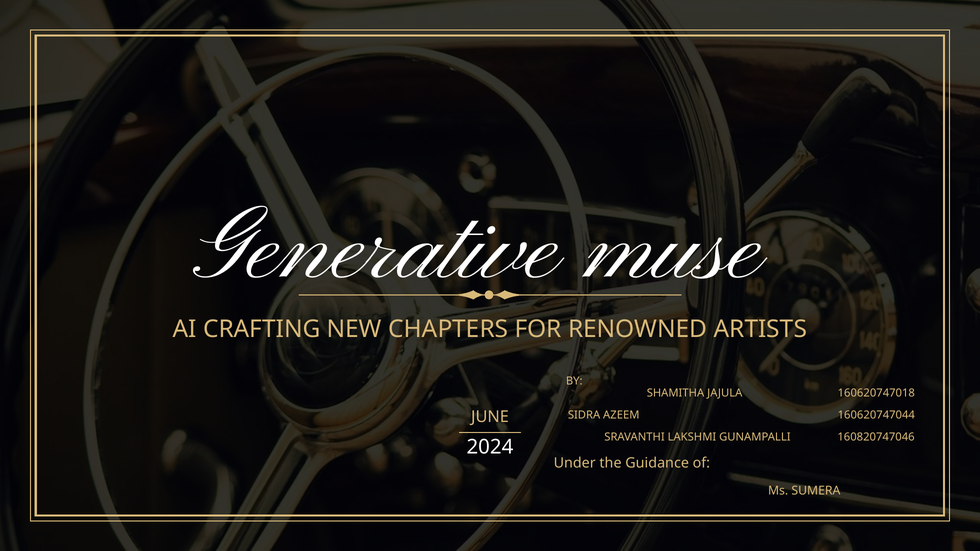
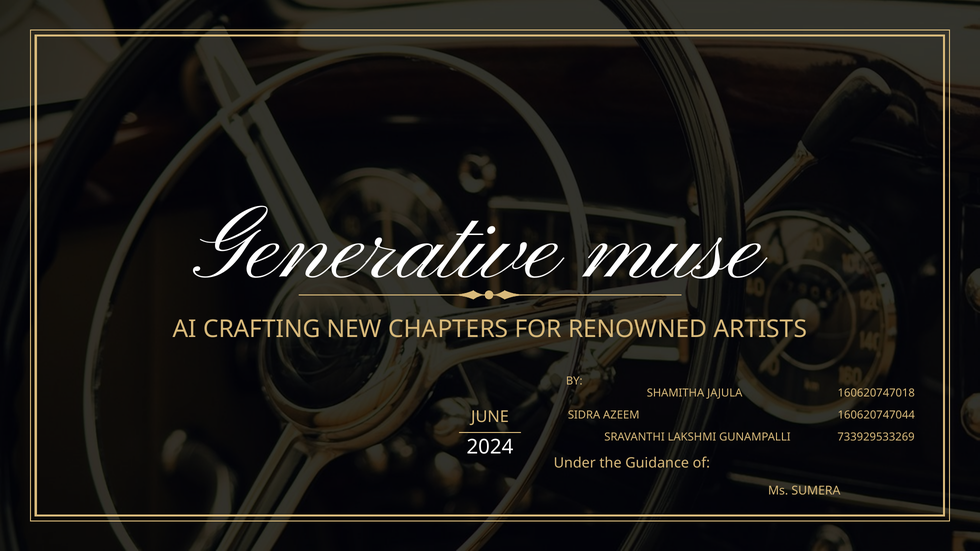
160820747046: 160820747046 -> 733929533269
